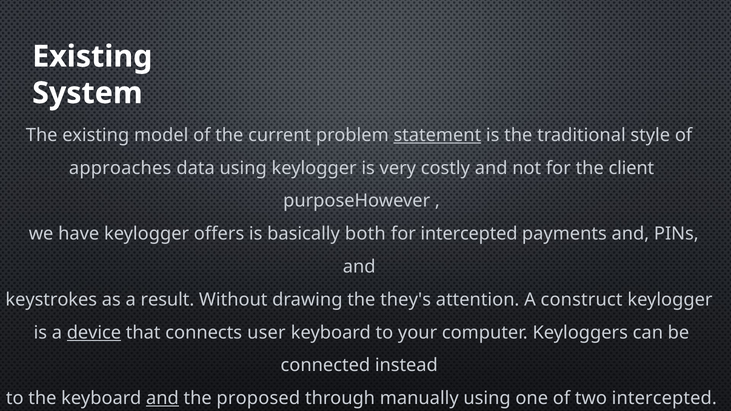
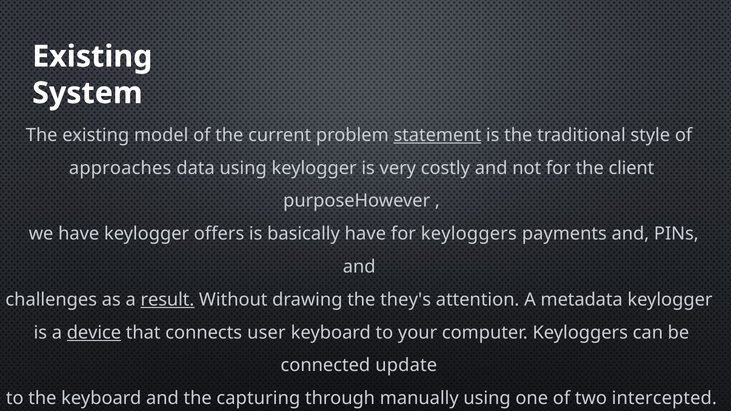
basically both: both -> have
for intercepted: intercepted -> keyloggers
keystrokes: keystrokes -> challenges
result underline: none -> present
construct: construct -> metadata
instead: instead -> update
and at (162, 398) underline: present -> none
proposed: proposed -> capturing
